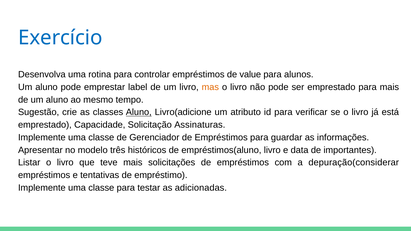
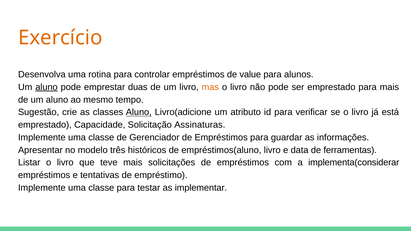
Exercício colour: blue -> orange
aluno at (46, 87) underline: none -> present
label: label -> duas
importantes: importantes -> ferramentas
depuração(considerar: depuração(considerar -> implementa(considerar
adicionadas: adicionadas -> implementar
